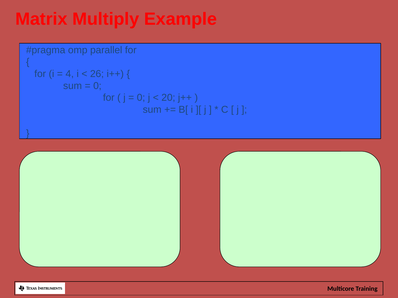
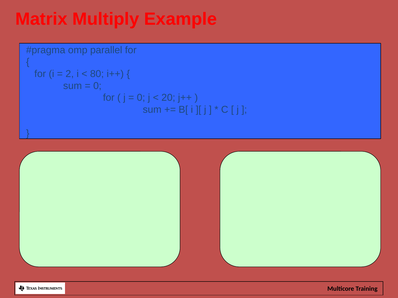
4: 4 -> 2
26: 26 -> 80
